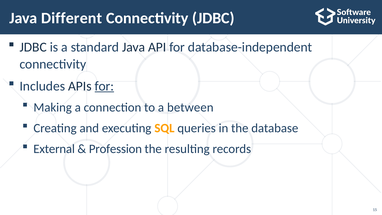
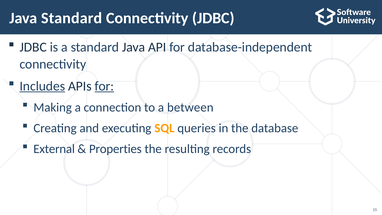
Java Different: Different -> Standard
Includes underline: none -> present
Profession: Profession -> Properties
